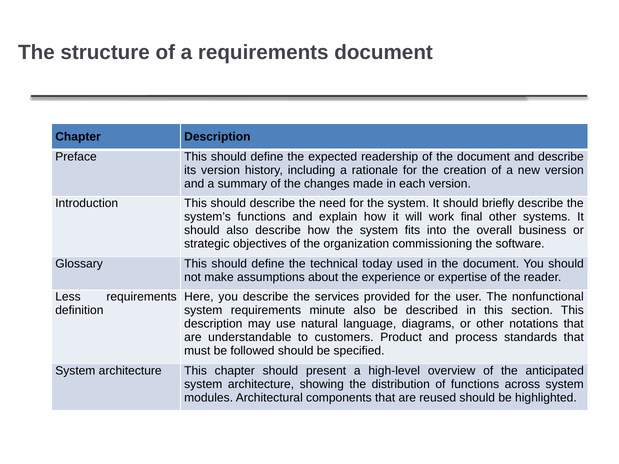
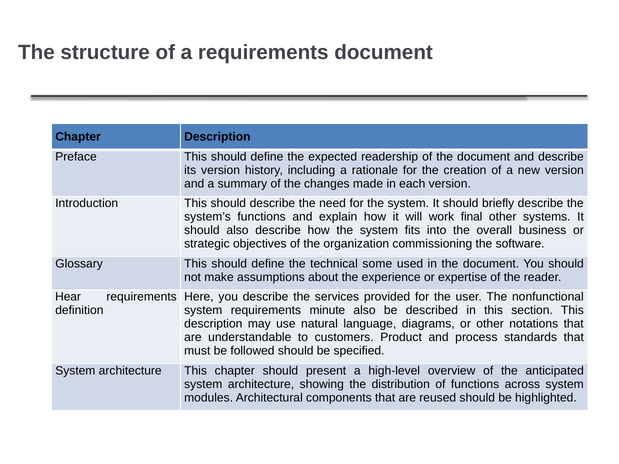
today: today -> some
Less: Less -> Hear
